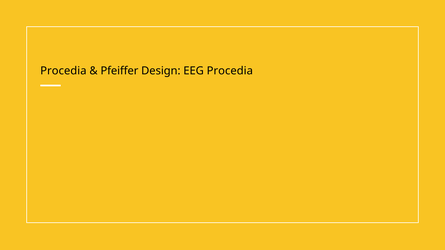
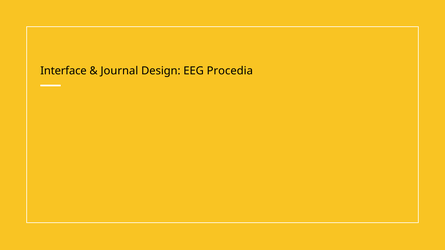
Procedia at (63, 71): Procedia -> Interface
Pfeiffer: Pfeiffer -> Journal
